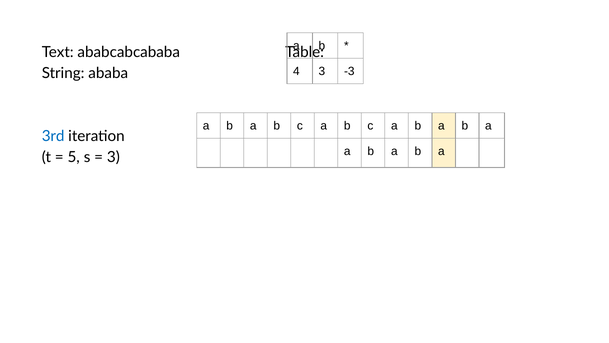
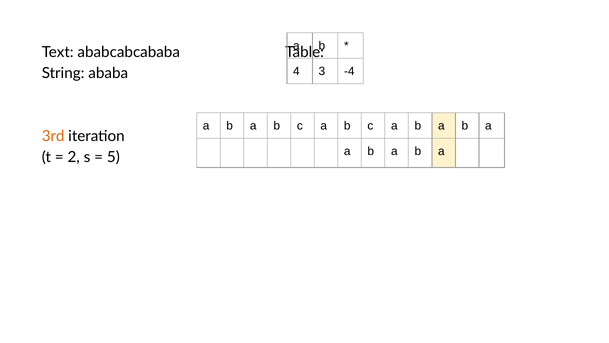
-3: -3 -> -4
3rd colour: blue -> orange
5: 5 -> 2
3 at (113, 157): 3 -> 5
